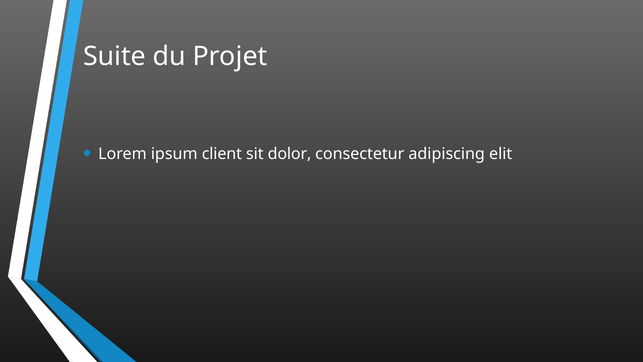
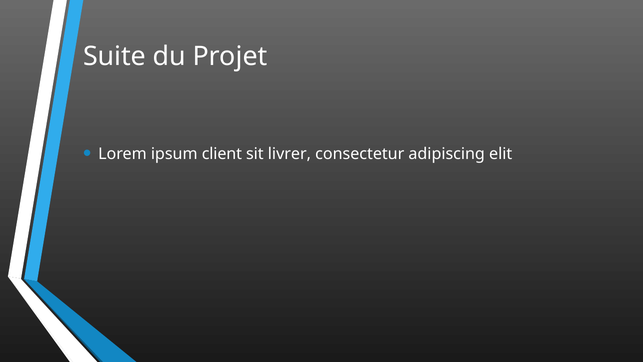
dolor: dolor -> livrer
